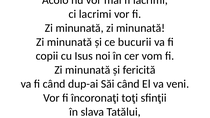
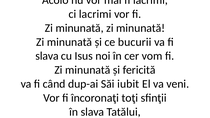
copii at (47, 56): copii -> slava
Săi când: când -> iubit
